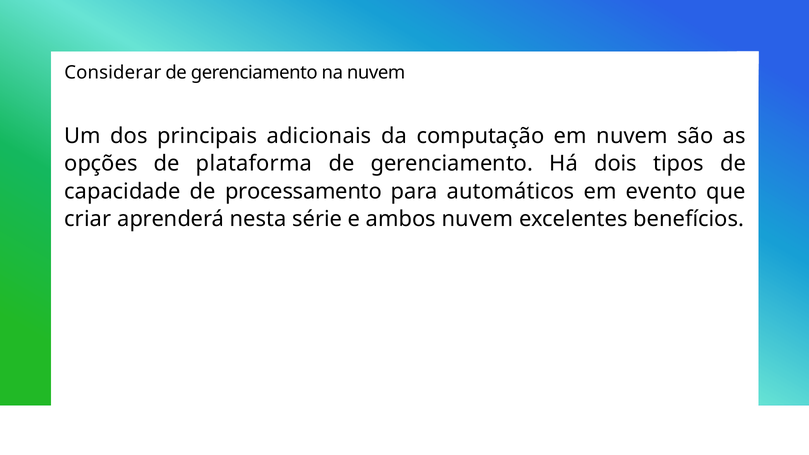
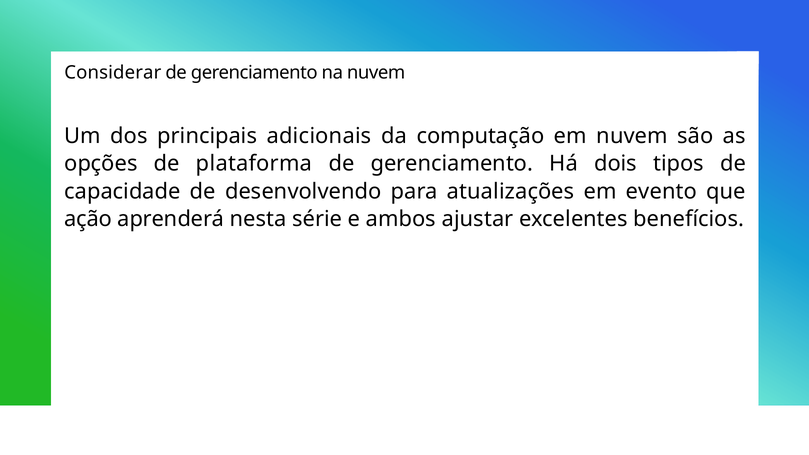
processamento: processamento -> desenvolvendo
automáticos: automáticos -> atualizações
criar: criar -> ação
ambos nuvem: nuvem -> ajustar
